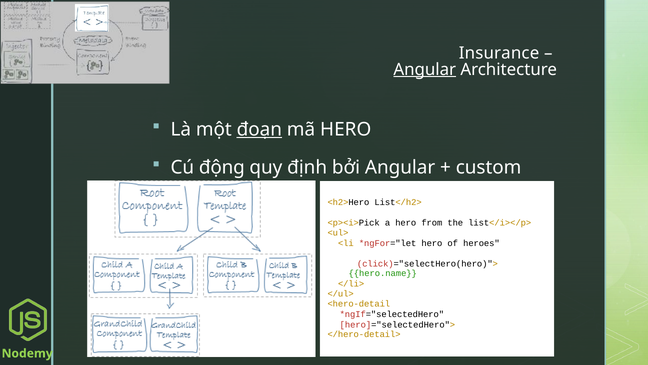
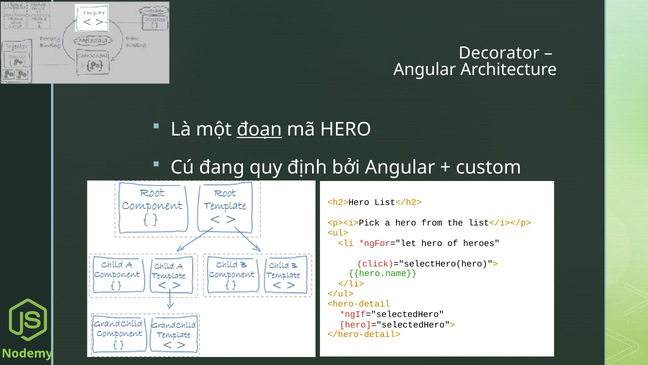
Insurance: Insurance -> Decorator
Angular at (425, 69) underline: present -> none
động: động -> đang
